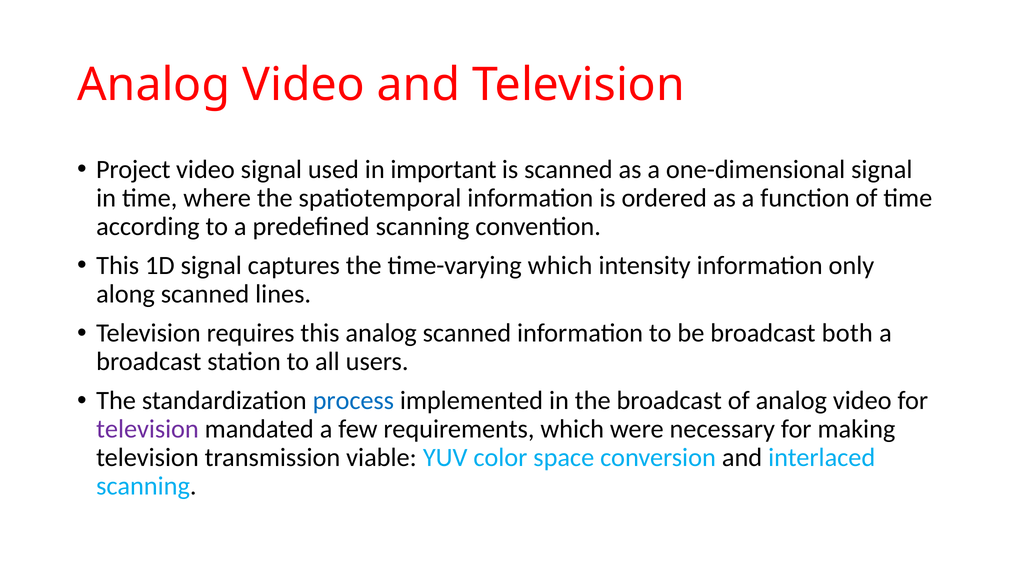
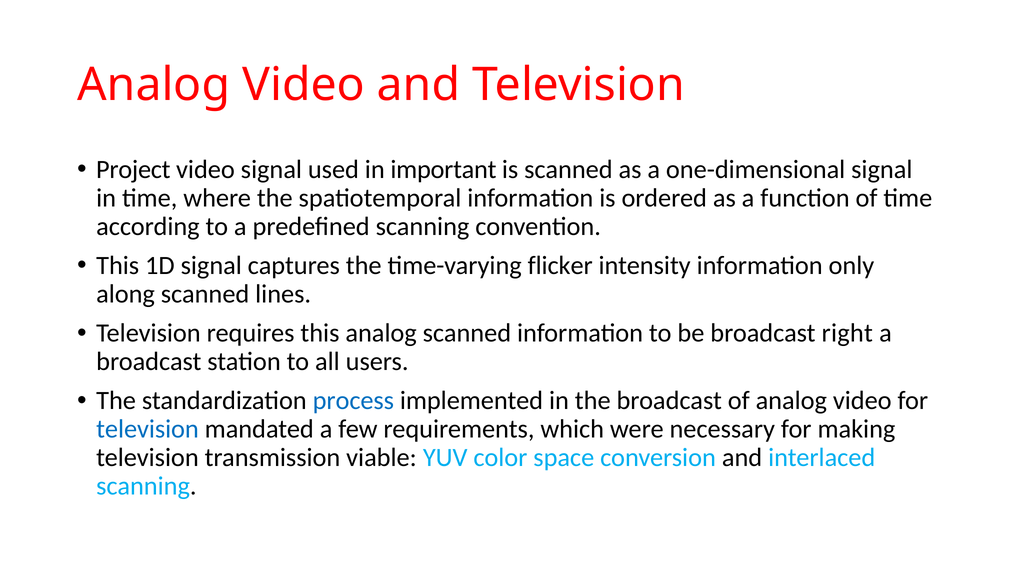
time-varying which: which -> flicker
both: both -> right
television at (148, 429) colour: purple -> blue
